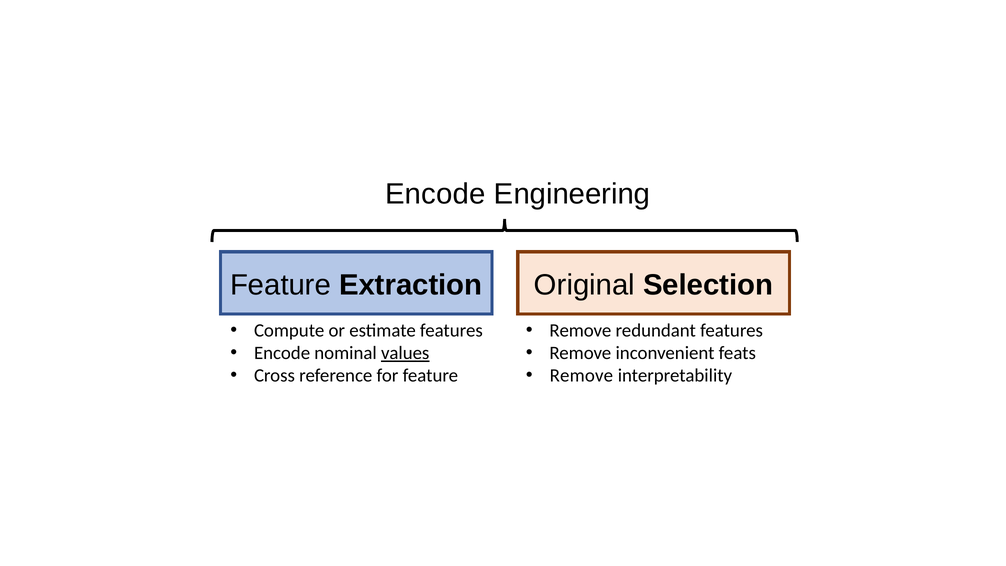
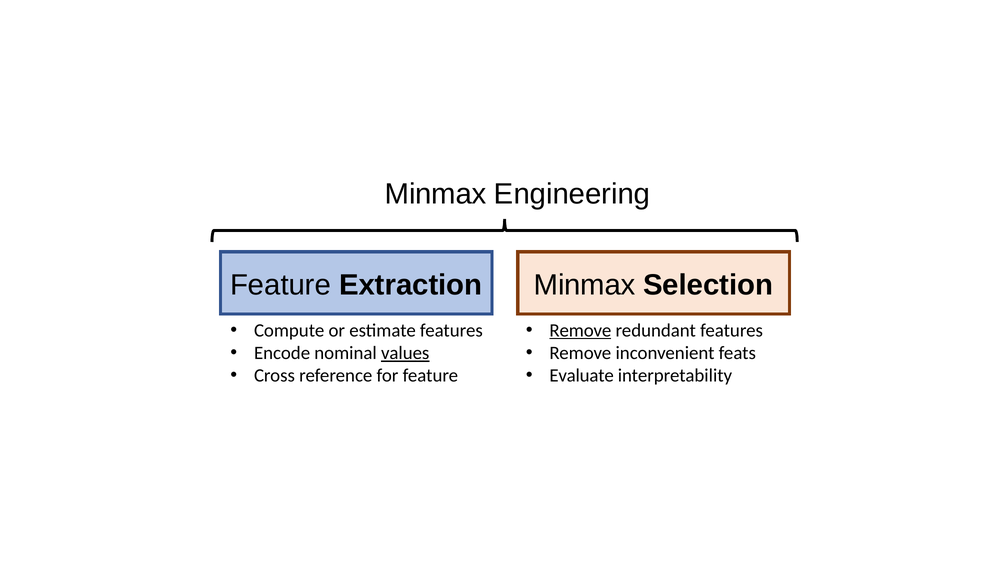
Encode at (435, 194): Encode -> Minmax
Extraction Original: Original -> Minmax
Remove at (580, 330) underline: none -> present
Remove at (581, 376): Remove -> Evaluate
